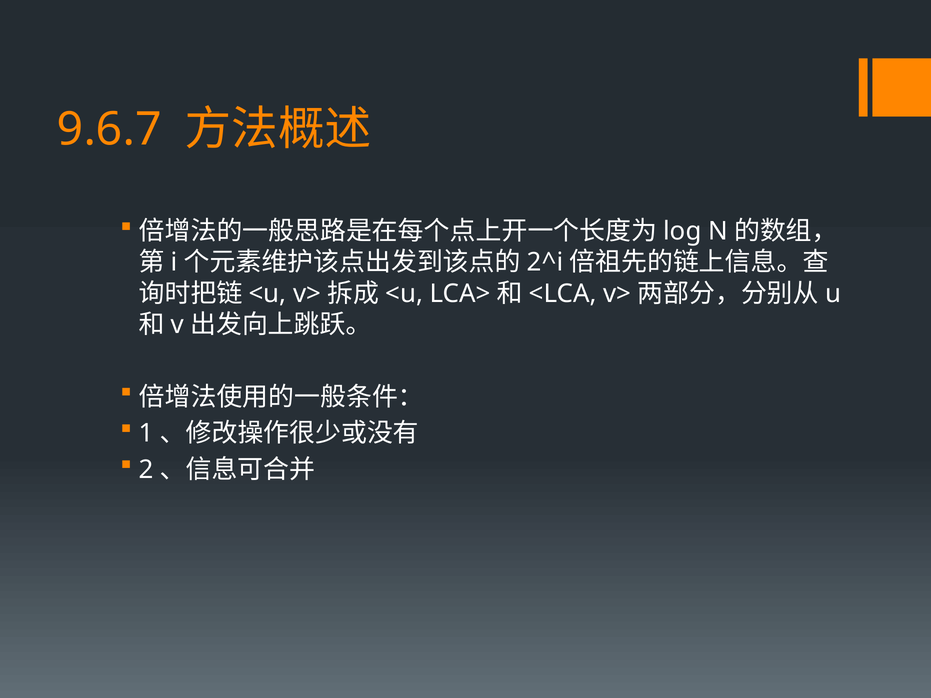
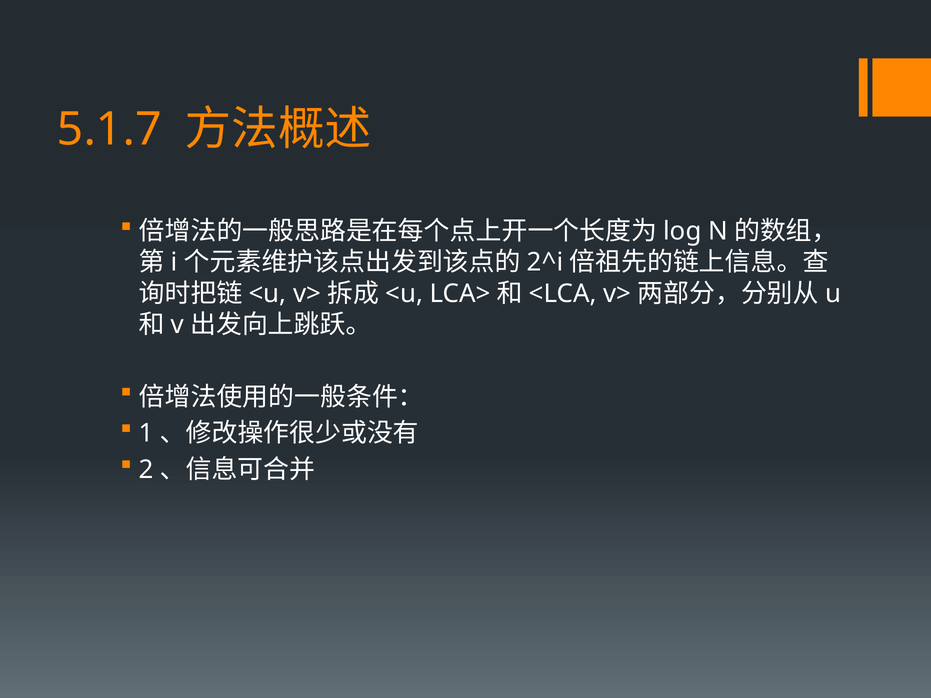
9.6.7: 9.6.7 -> 5.1.7
